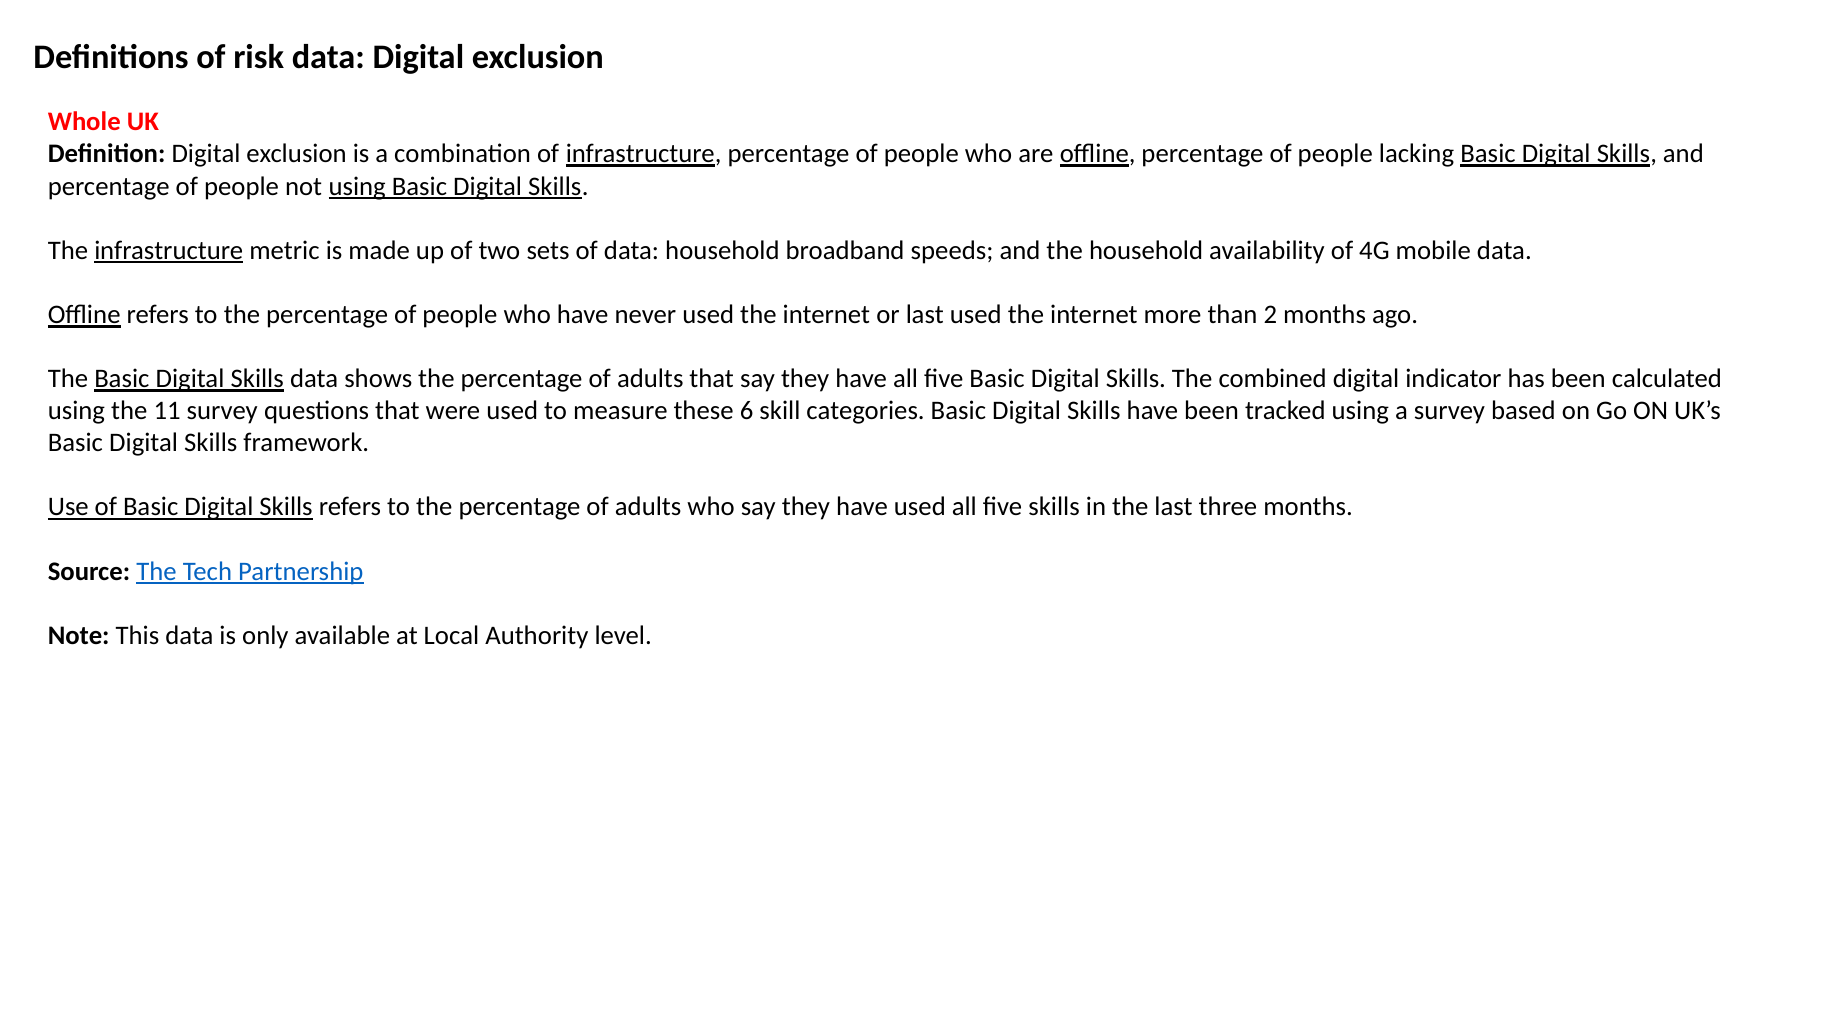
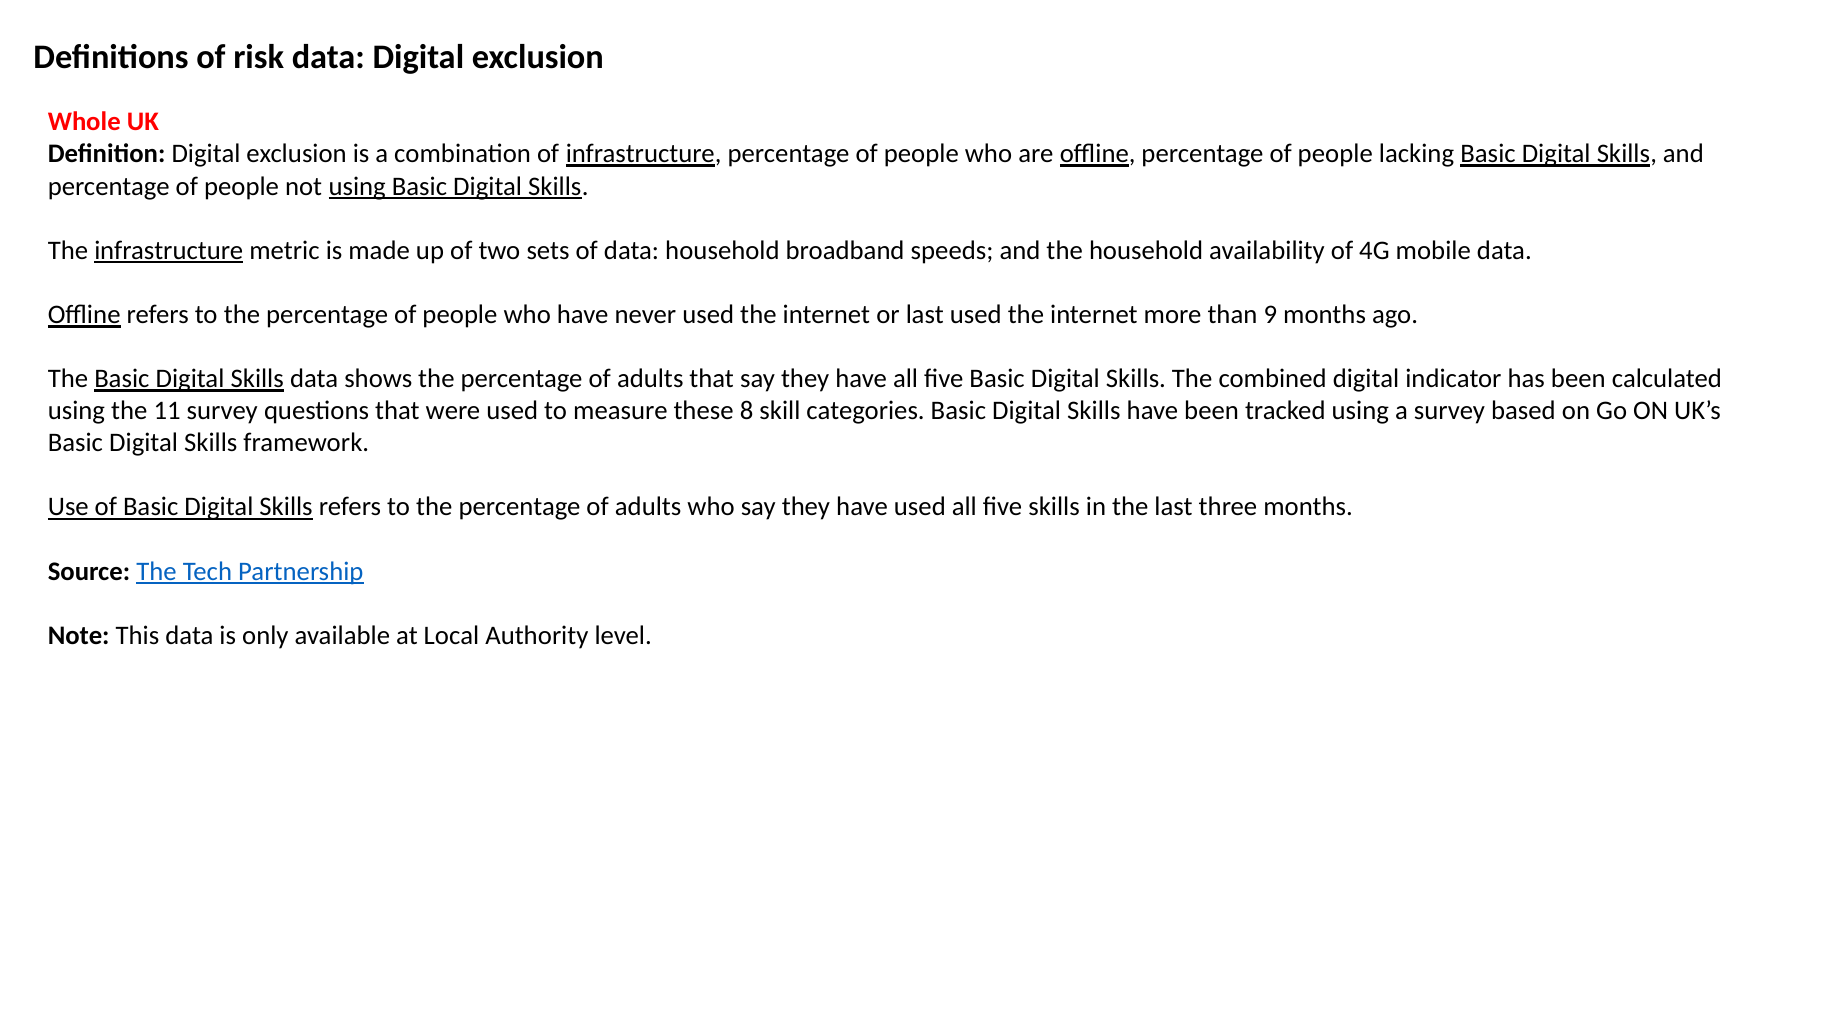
2: 2 -> 9
6: 6 -> 8
